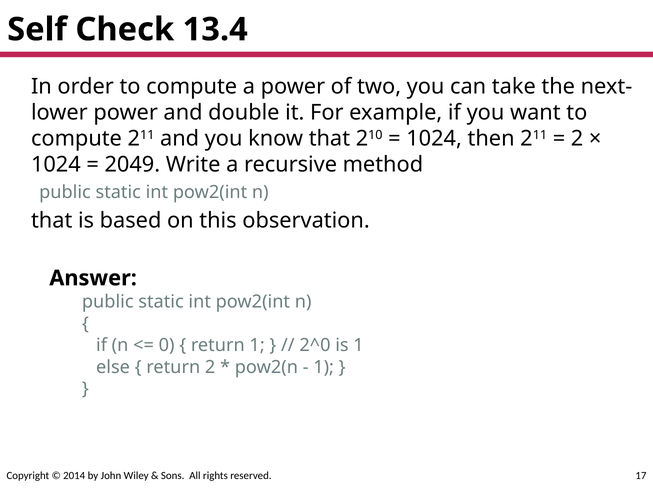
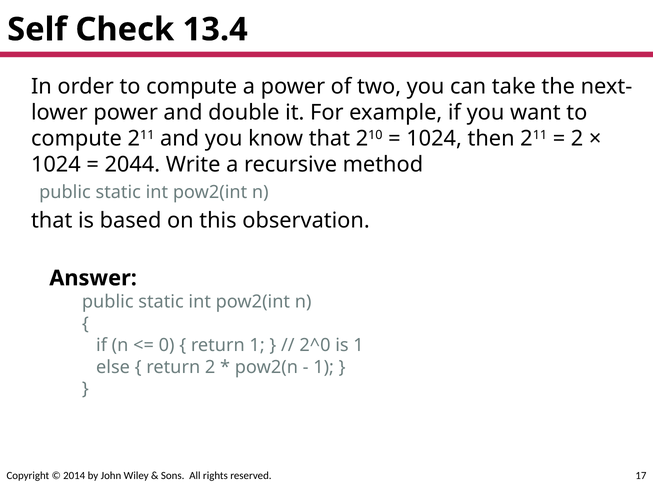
2049: 2049 -> 2044
